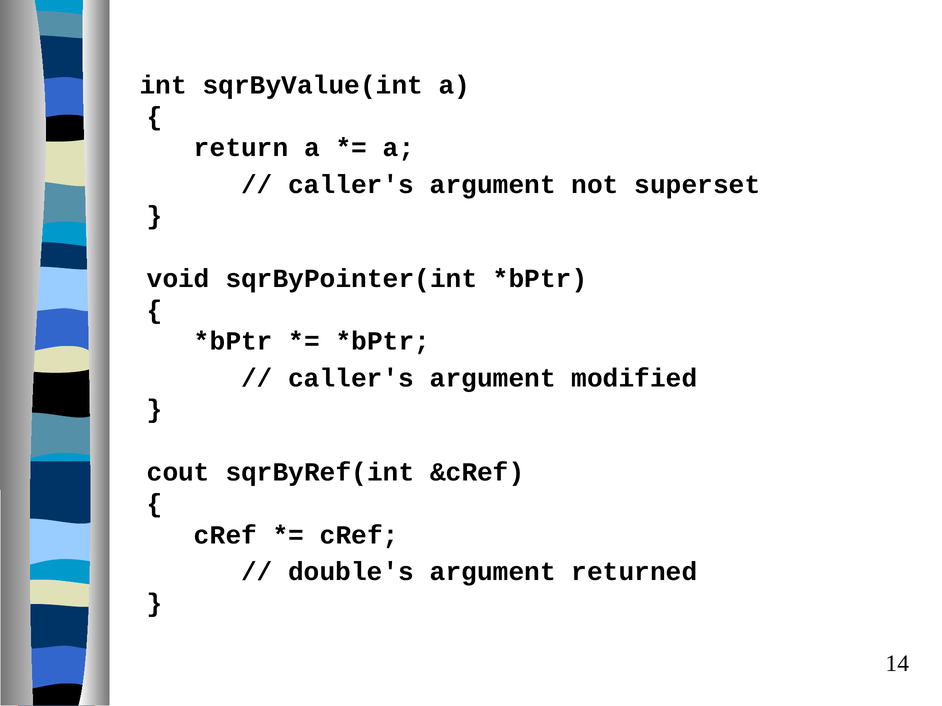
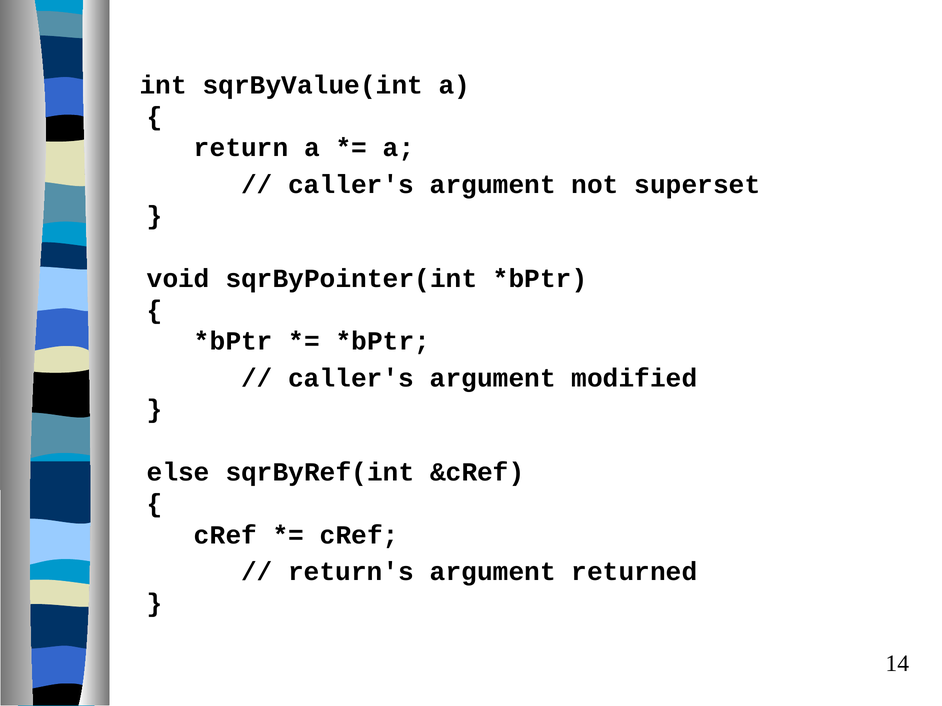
cout: cout -> else
double's: double's -> return's
